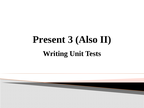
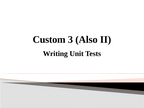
Present: Present -> Custom
